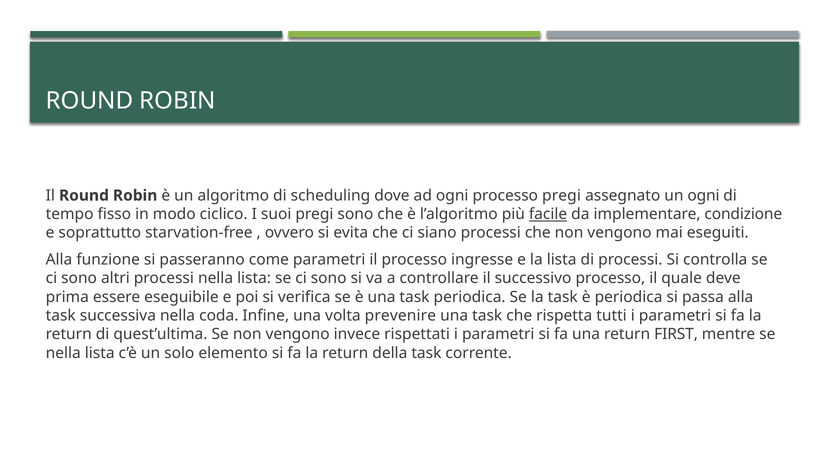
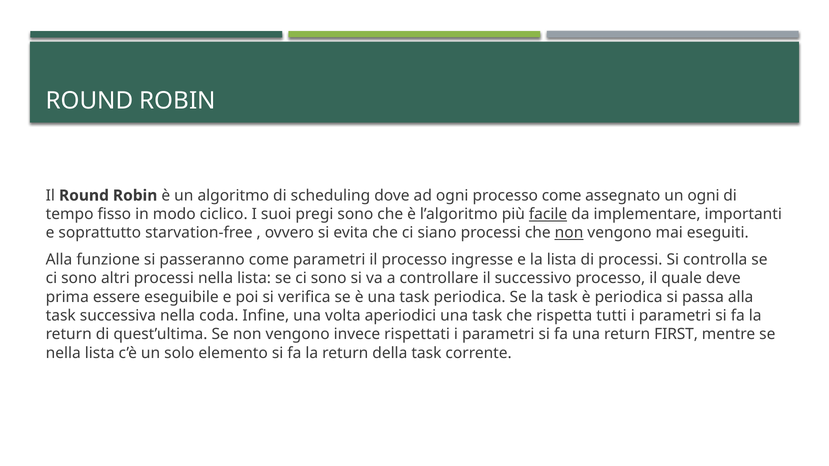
processo pregi: pregi -> come
condizione: condizione -> importanti
non at (569, 233) underline: none -> present
prevenire: prevenire -> aperiodici
